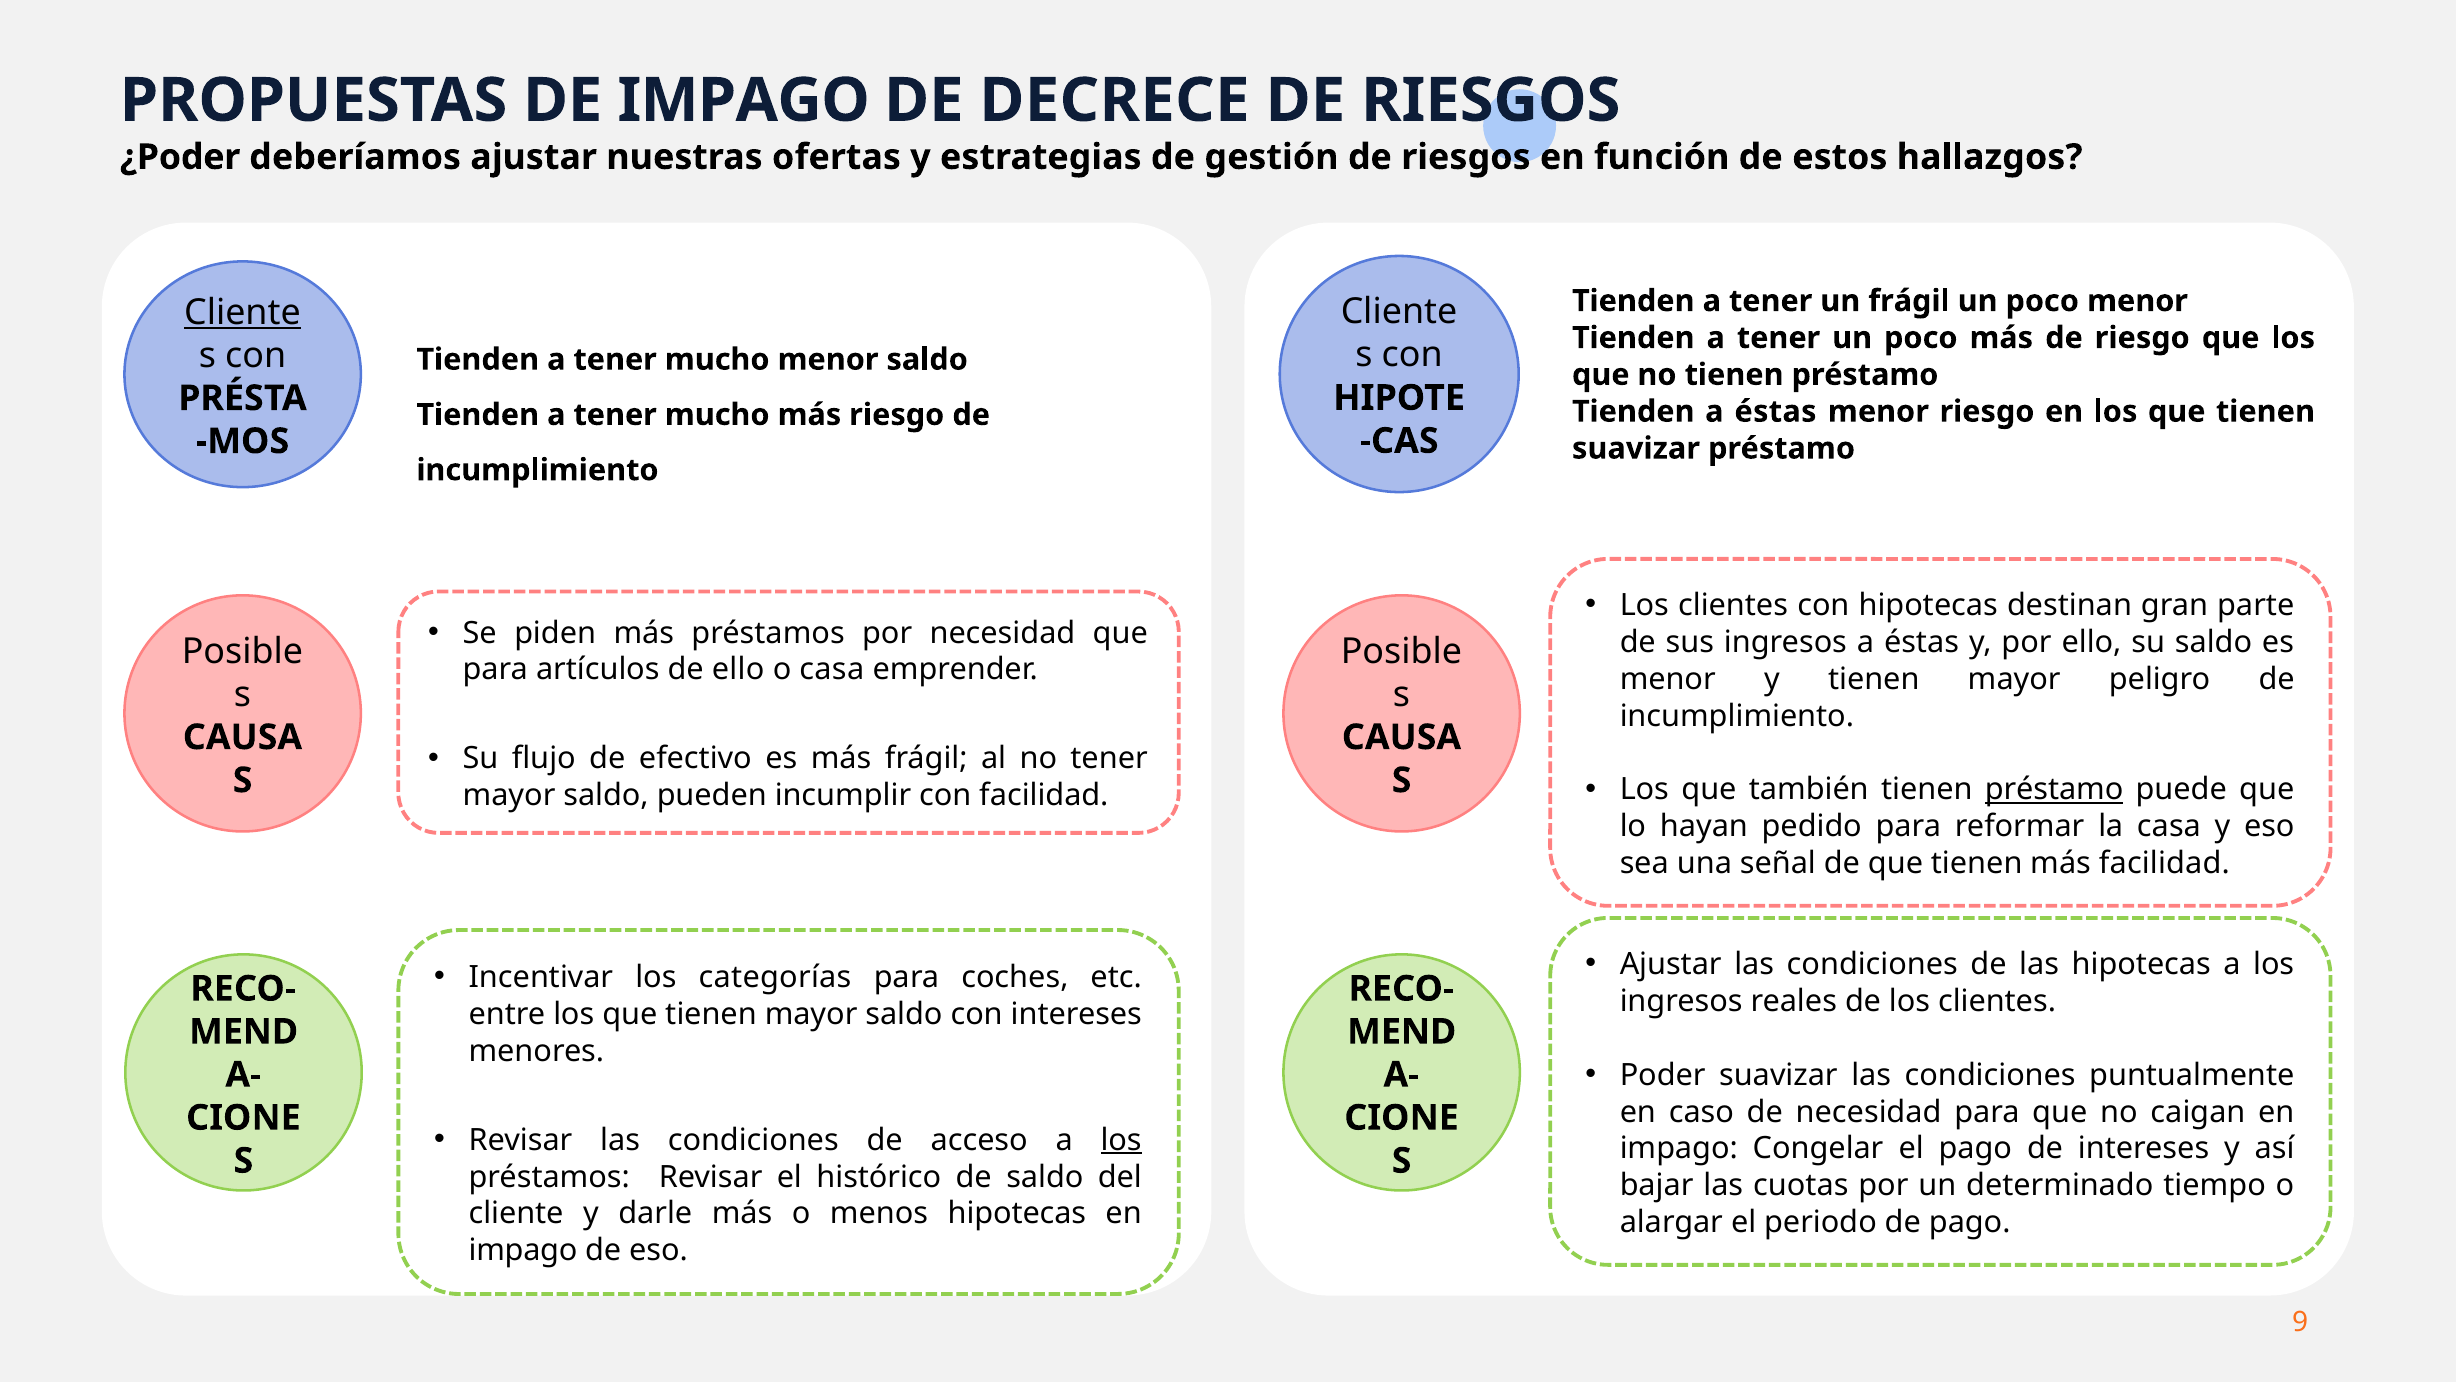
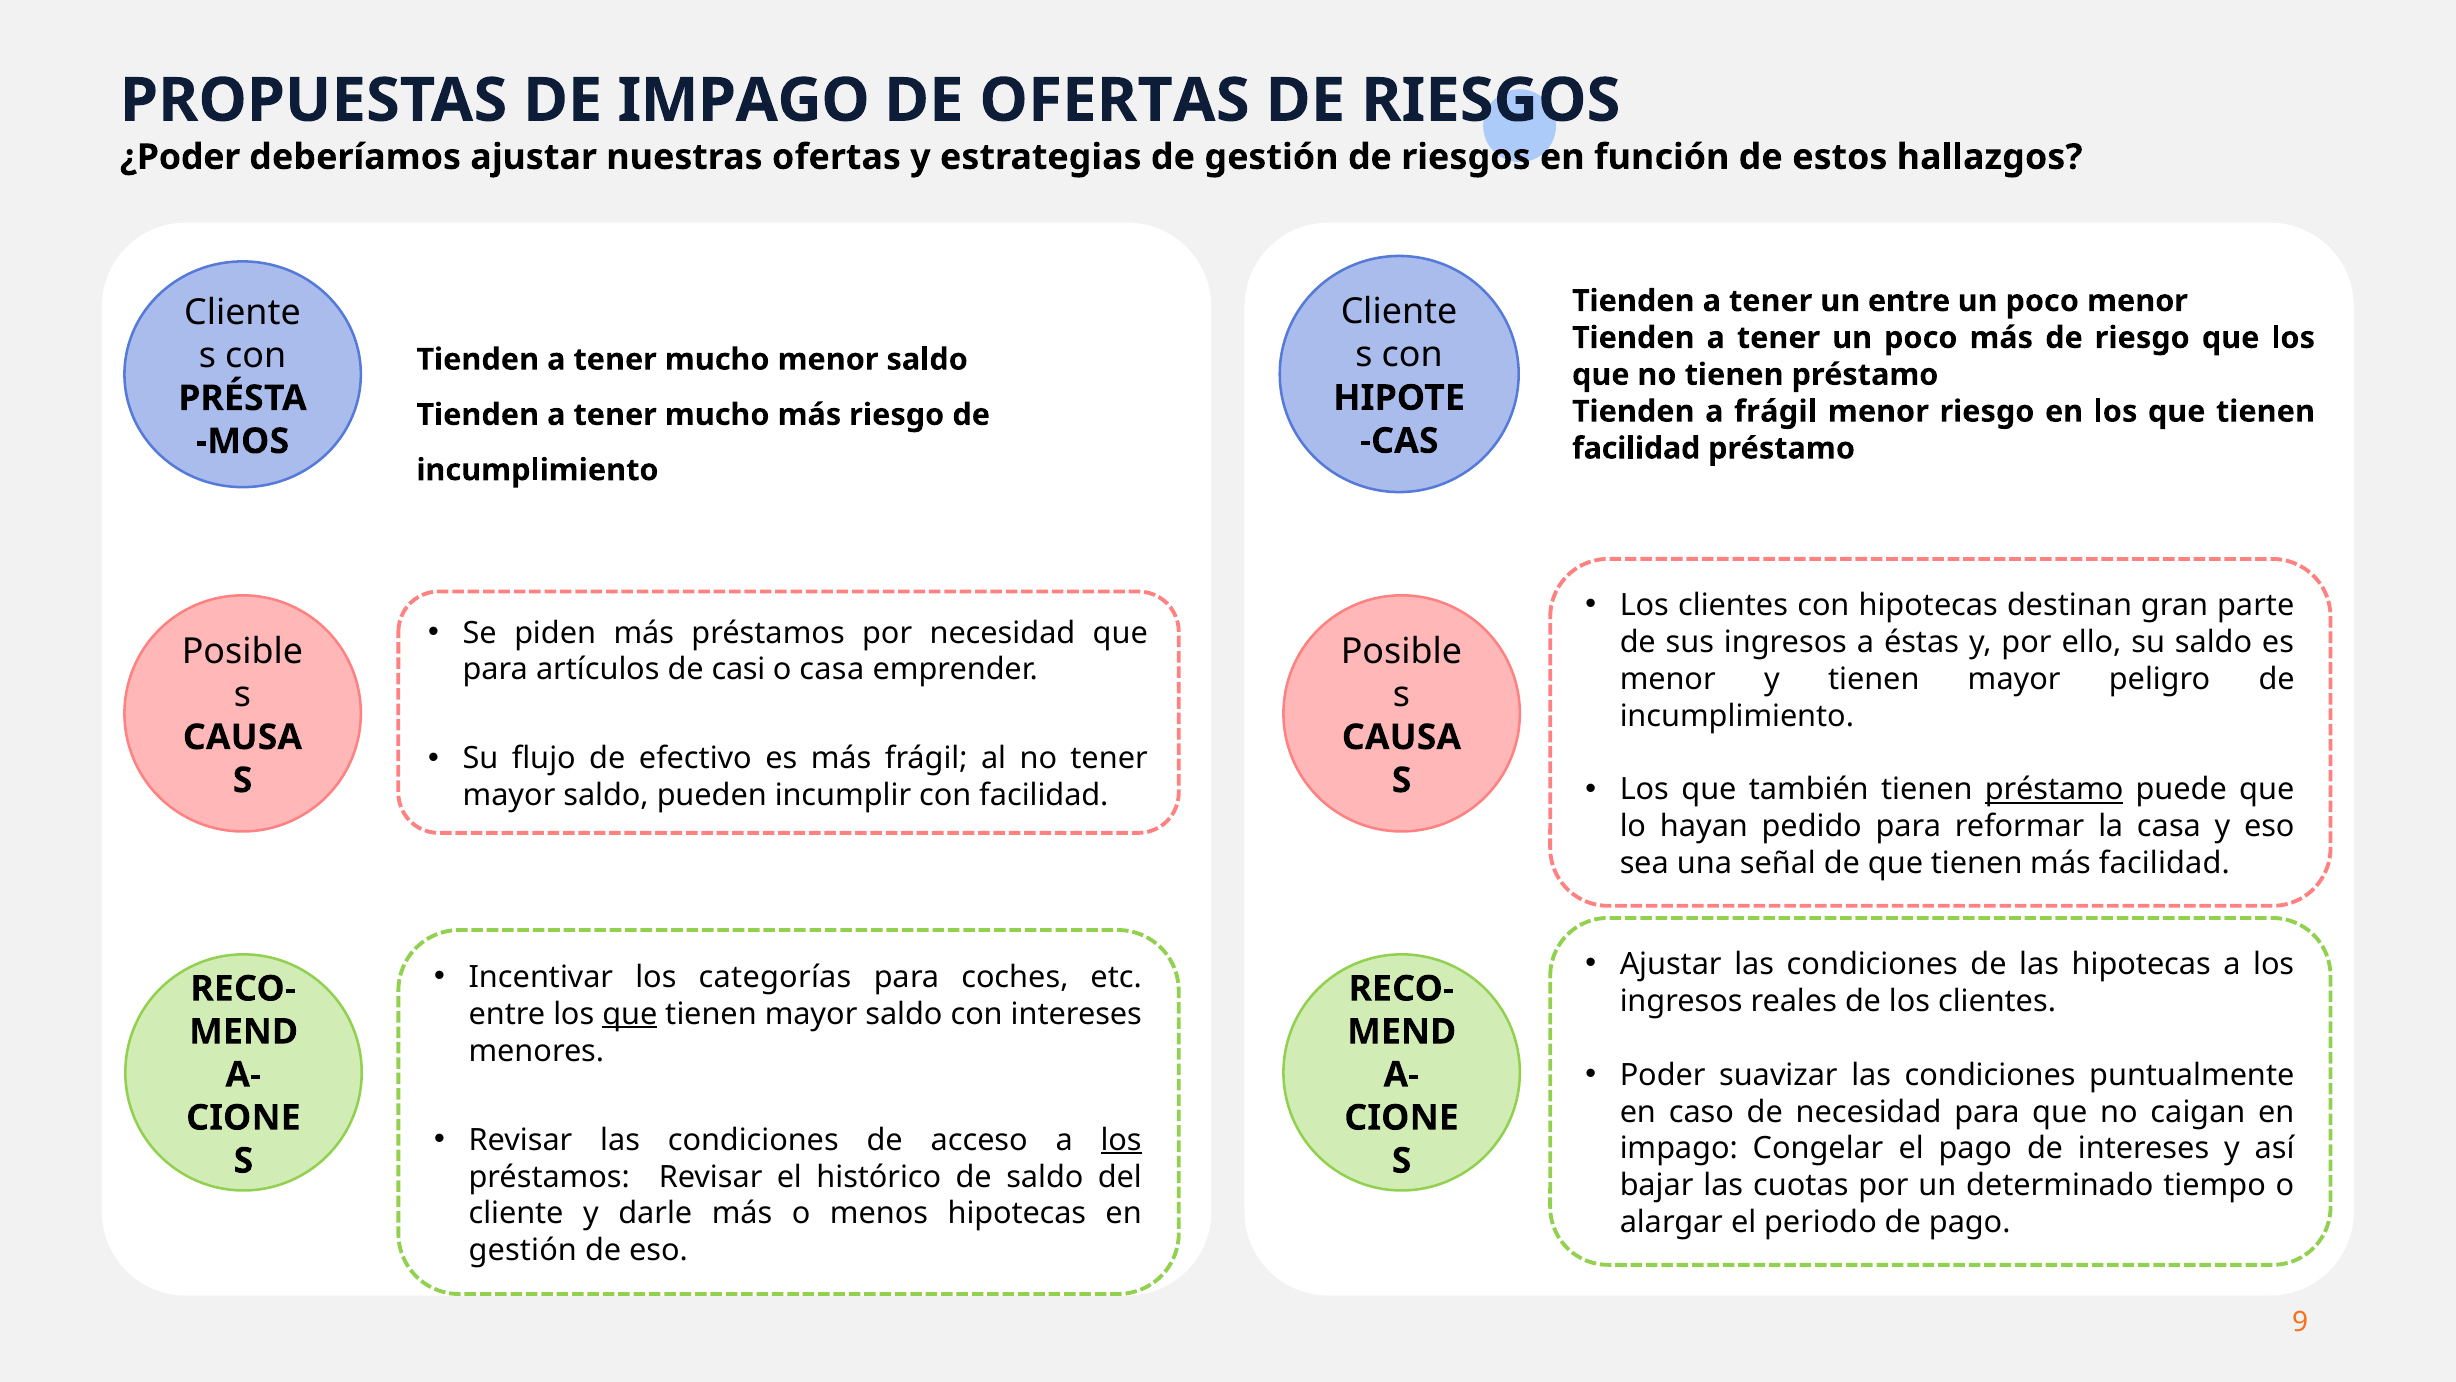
DE DECRECE: DECRECE -> OFERTAS
un frágil: frágil -> entre
Cliente at (242, 312) underline: present -> none
Tienden a éstas: éstas -> frágil
suavizar at (1636, 448): suavizar -> facilidad
de ello: ello -> casi
que at (630, 1014) underline: none -> present
impago at (523, 1250): impago -> gestión
